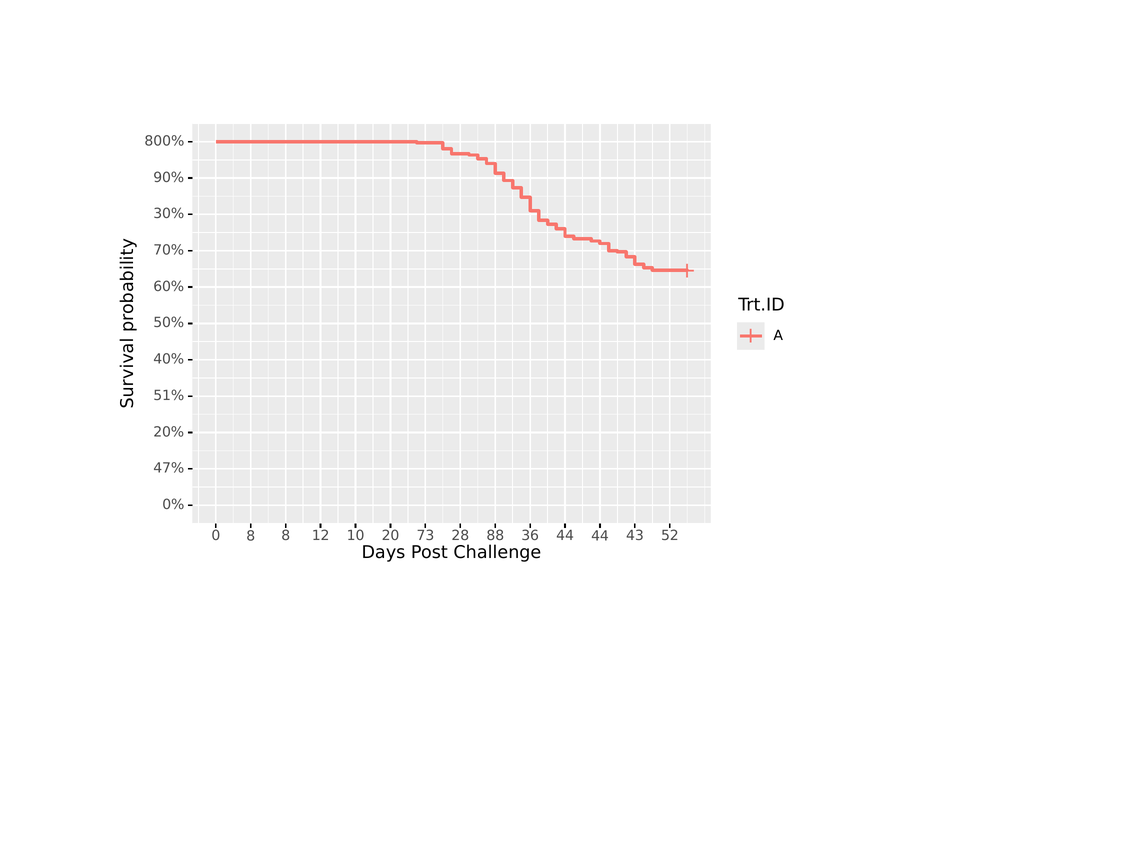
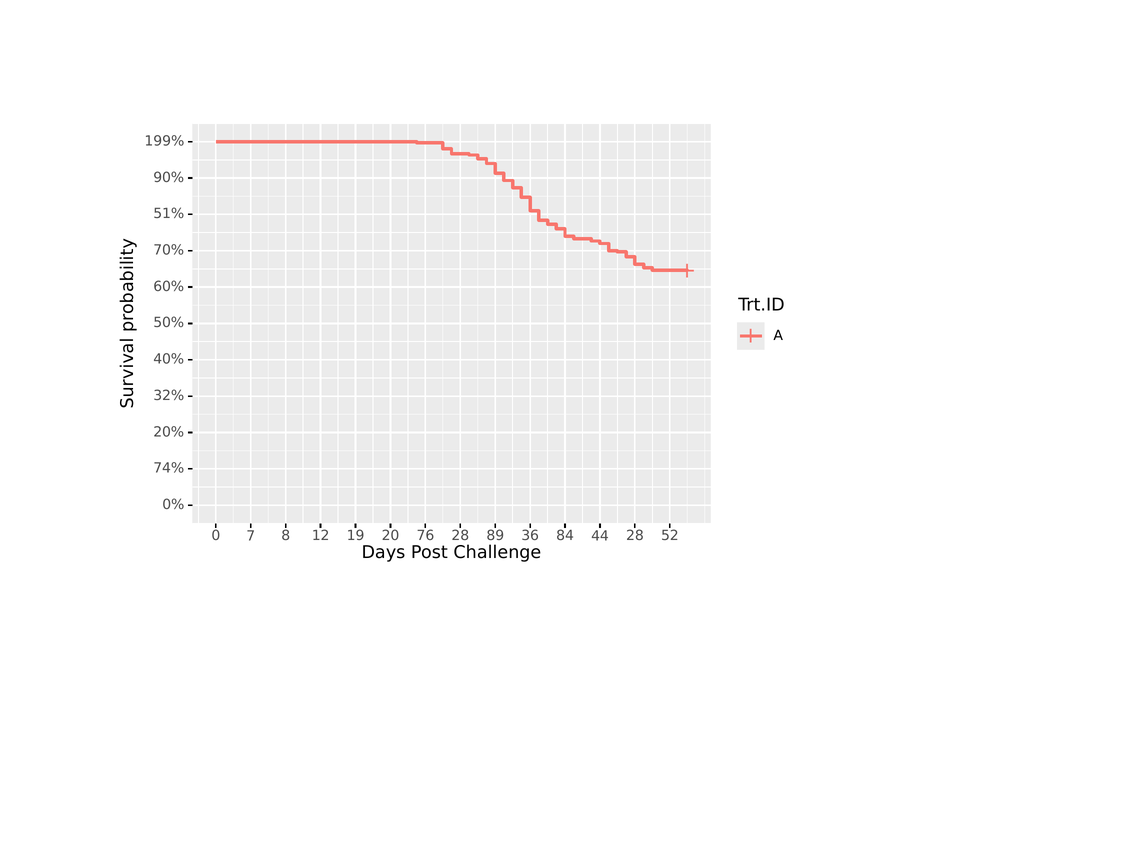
800%: 800% -> 199%
30%: 30% -> 51%
51%: 51% -> 32%
47%: 47% -> 74%
0 8: 8 -> 7
10: 10 -> 19
73: 73 -> 76
88: 88 -> 89
36 44: 44 -> 84
44 43: 43 -> 28
